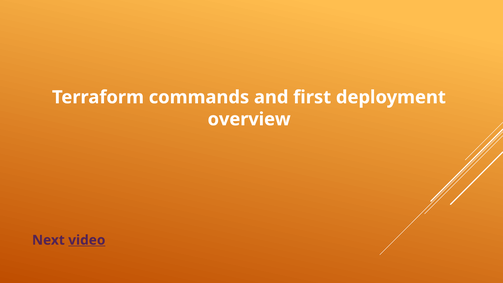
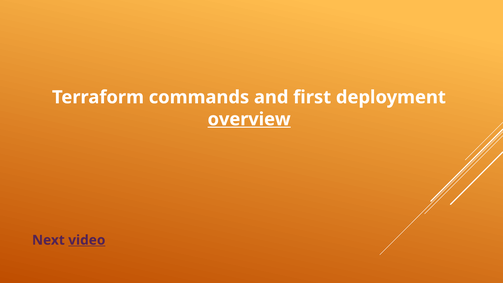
overview underline: none -> present
